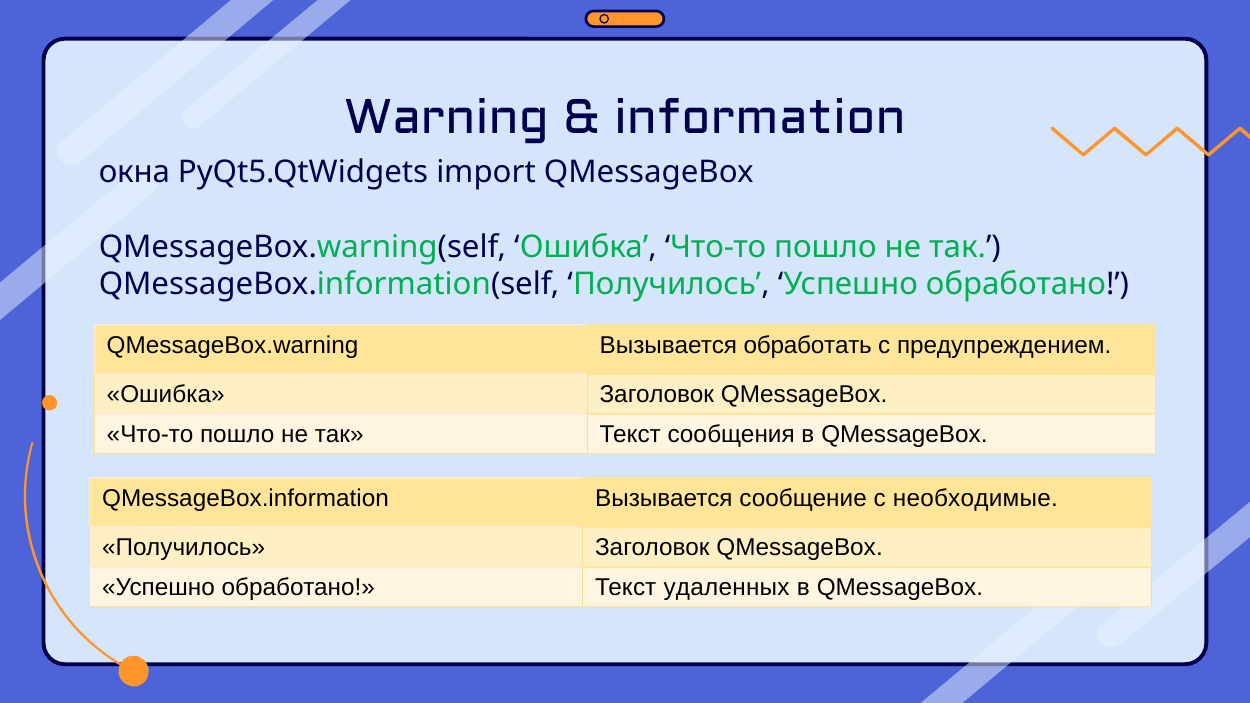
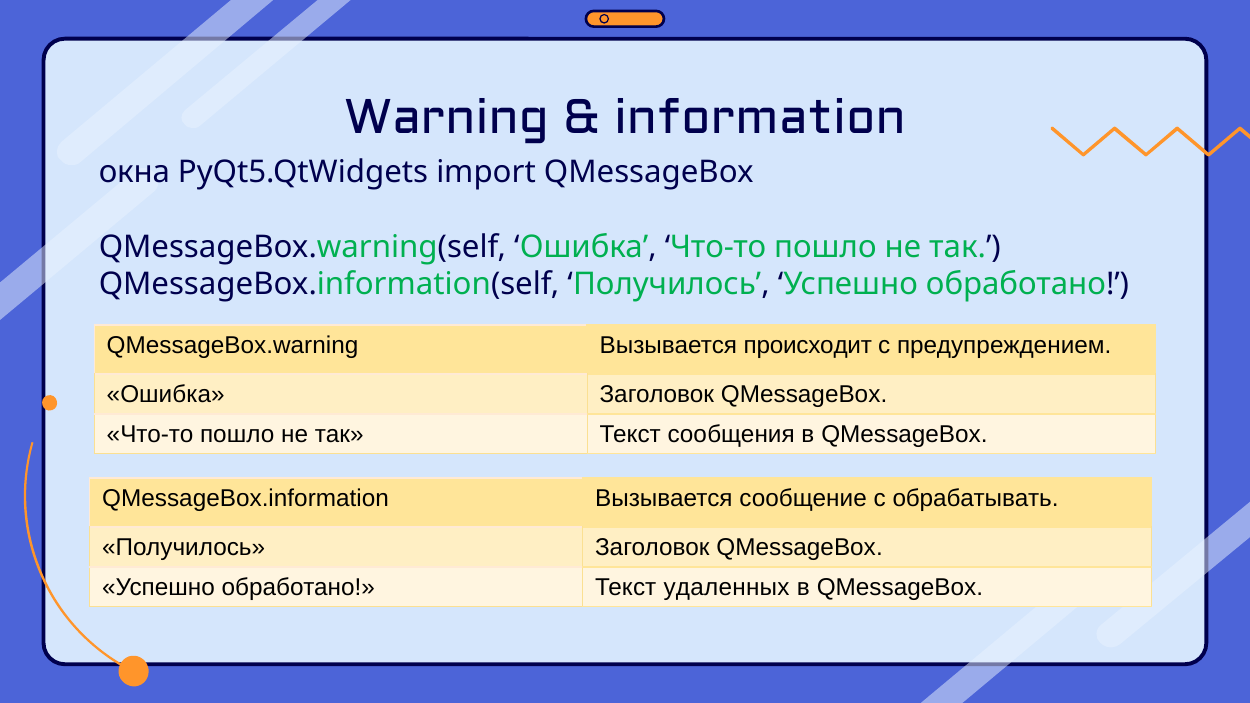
обработать: обработать -> происходит
необходимые: необходимые -> обрабатывать
